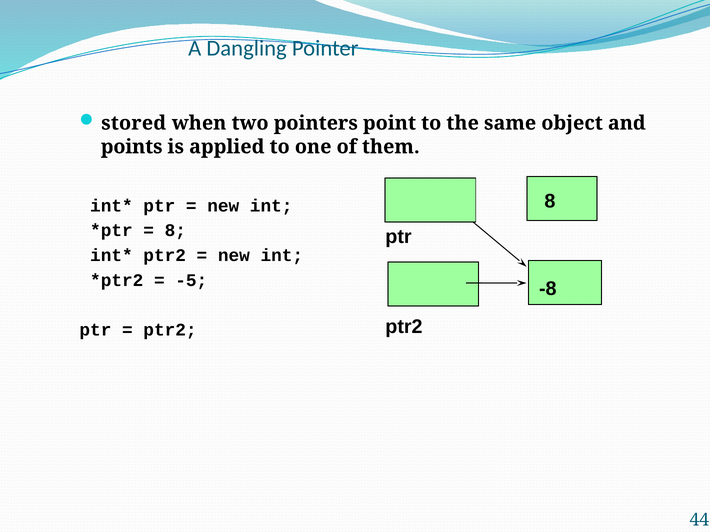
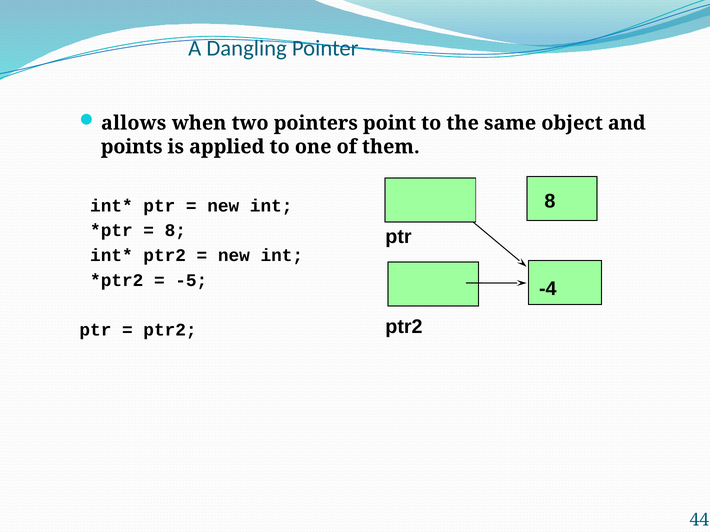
stored: stored -> allows
-8: -8 -> -4
